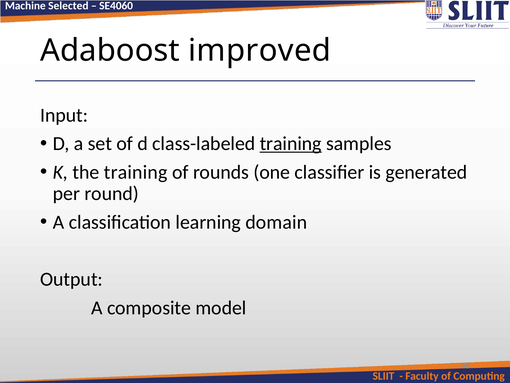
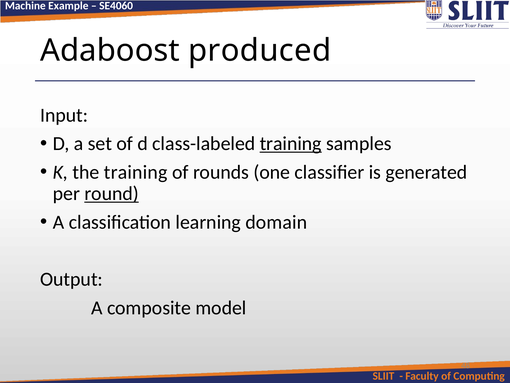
Selected: Selected -> Example
improved: improved -> produced
round underline: none -> present
